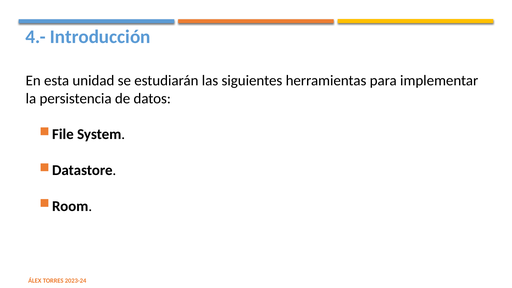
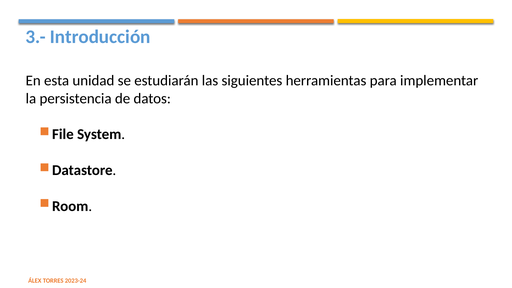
4.-: 4.- -> 3.-
